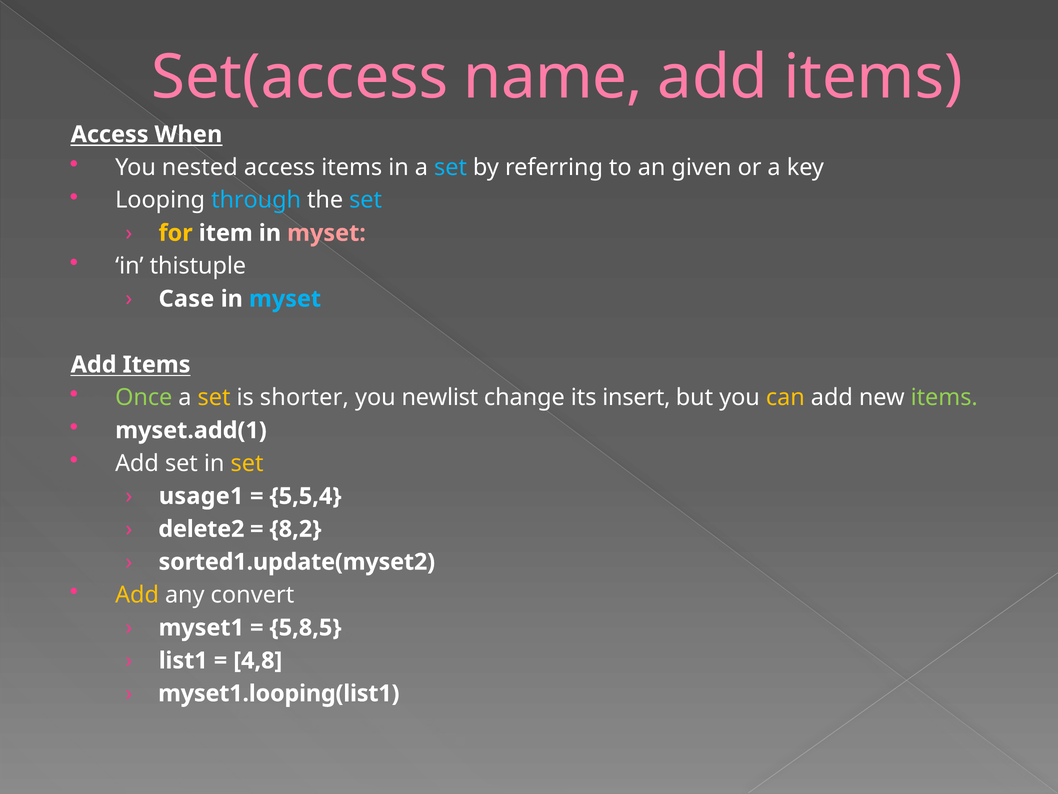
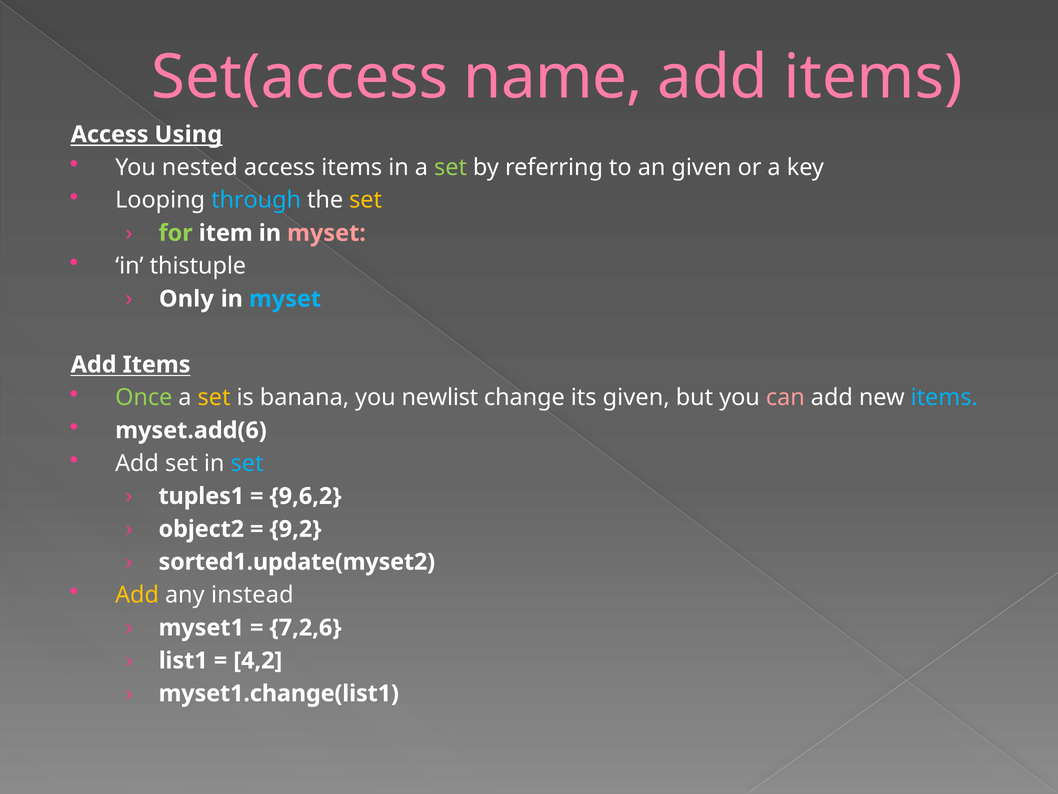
When: When -> Using
set at (451, 167) colour: light blue -> light green
set at (366, 200) colour: light blue -> yellow
for colour: yellow -> light green
Case: Case -> Only
shorter: shorter -> banana
its insert: insert -> given
can colour: yellow -> pink
items at (944, 397) colour: light green -> light blue
myset.add(1: myset.add(1 -> myset.add(6
set at (247, 463) colour: yellow -> light blue
usage1: usage1 -> tuples1
5,5,4: 5,5,4 -> 9,6,2
delete2: delete2 -> object2
8,2: 8,2 -> 9,2
convert: convert -> instead
5,8,5: 5,8,5 -> 7,2,6
4,8: 4,8 -> 4,2
myset1.looping(list1: myset1.looping(list1 -> myset1.change(list1
